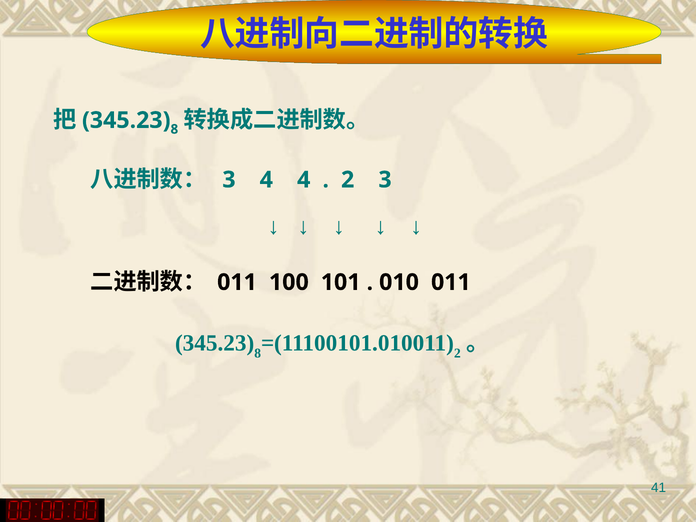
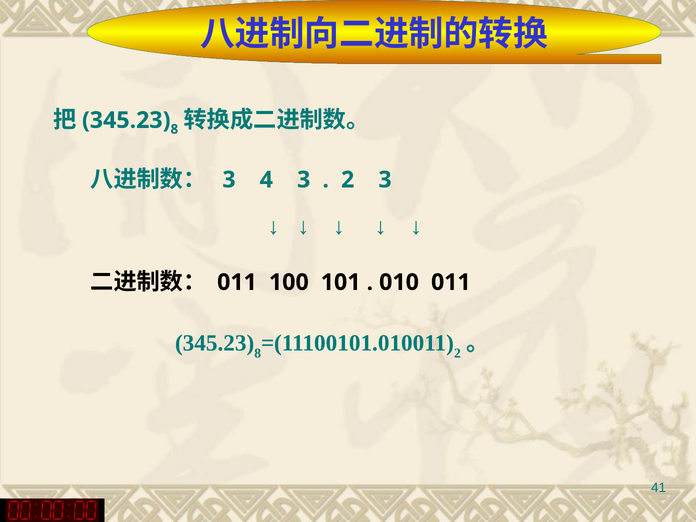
4 4: 4 -> 3
